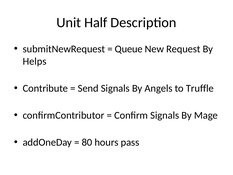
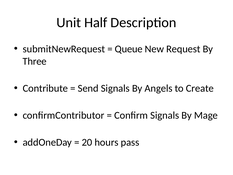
Helps: Helps -> Three
Truffle: Truffle -> Create
80: 80 -> 20
